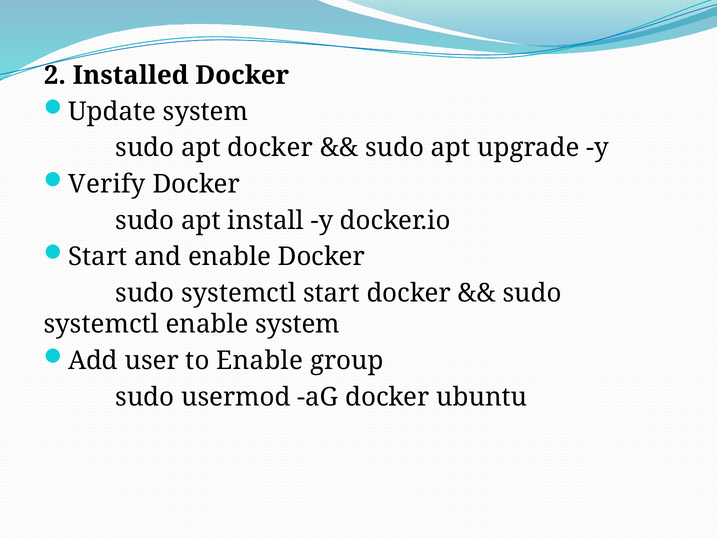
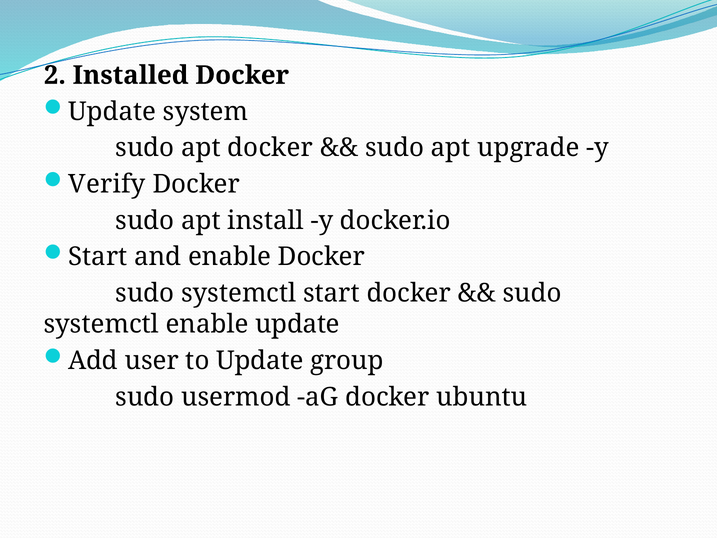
enable system: system -> update
to Enable: Enable -> Update
